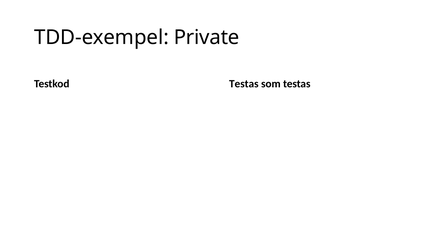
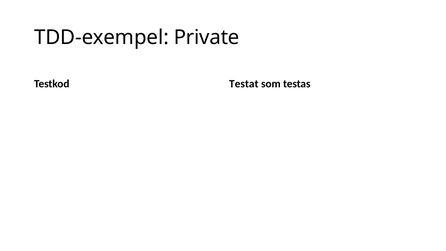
Testkod Testas: Testas -> Testat
